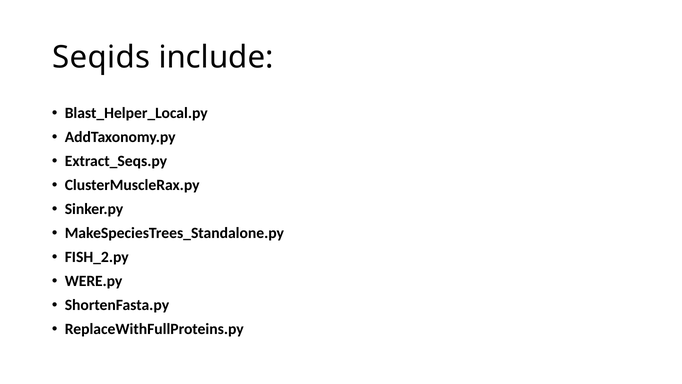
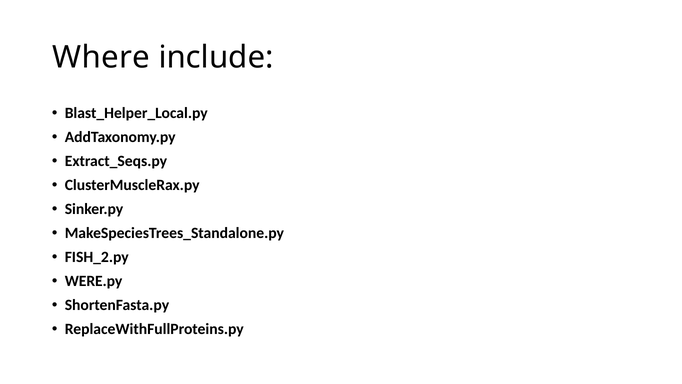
Seqids: Seqids -> Where
